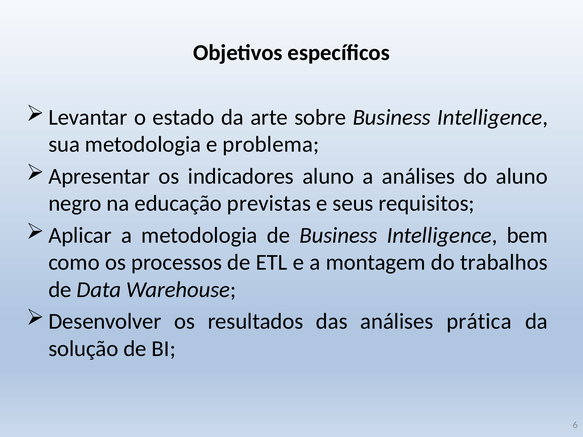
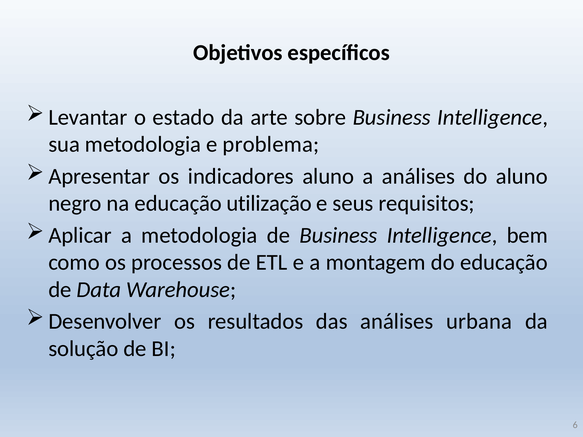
previstas: previstas -> utilização
do trabalhos: trabalhos -> educação
prática: prática -> urbana
